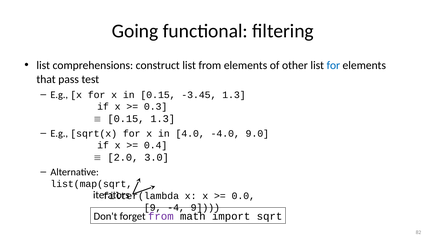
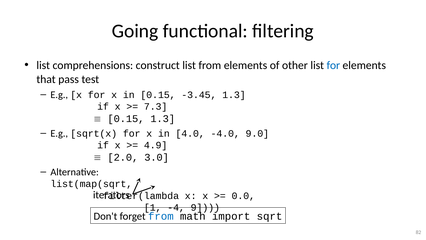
0.3: 0.3 -> 7.3
0.4: 0.4 -> 4.9
9 at (153, 207): 9 -> 1
from at (161, 216) colour: purple -> blue
